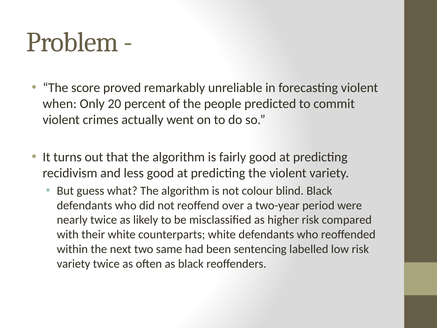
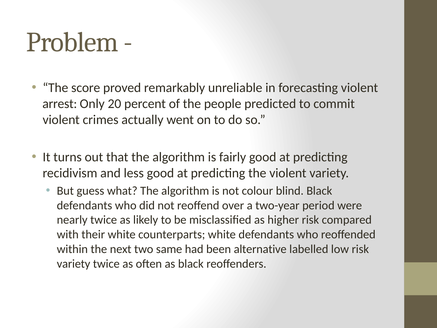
when: when -> arrest
sentencing: sentencing -> alternative
